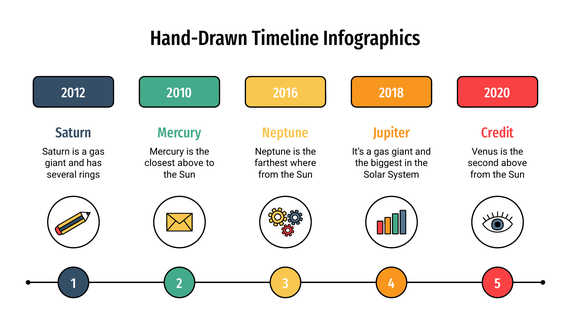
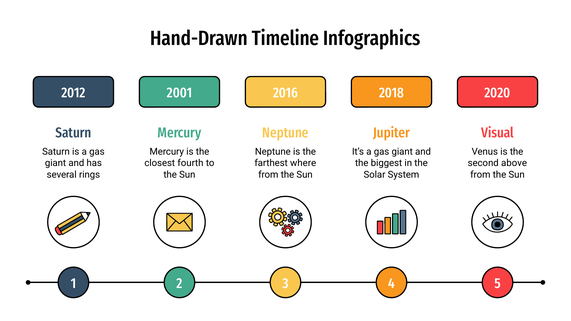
2010: 2010 -> 2001
Credit: Credit -> Visual
closest above: above -> fourth
